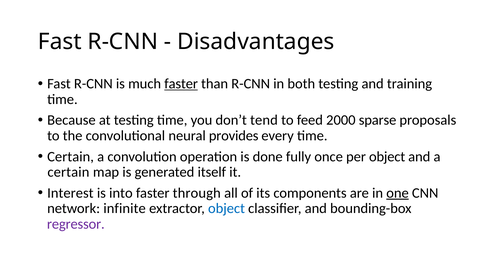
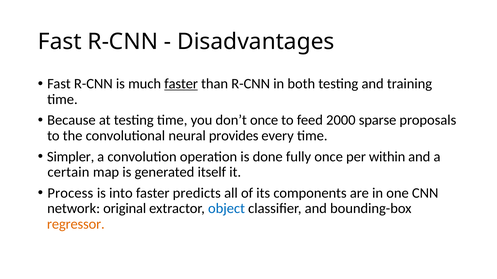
don’t tend: tend -> once
Certain at (71, 157): Certain -> Simpler
per object: object -> within
Interest: Interest -> Process
through: through -> predicts
one underline: present -> none
infinite: infinite -> original
regressor colour: purple -> orange
